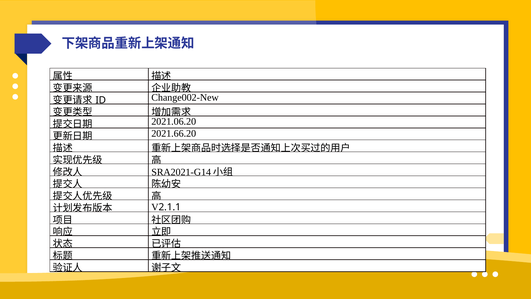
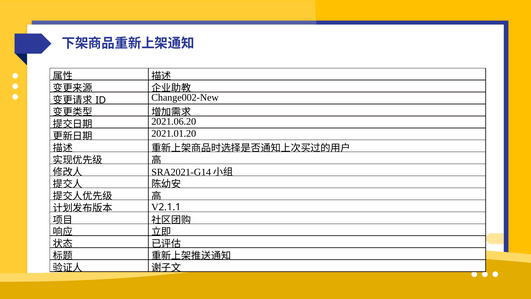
2021.66.20: 2021.66.20 -> 2021.01.20
